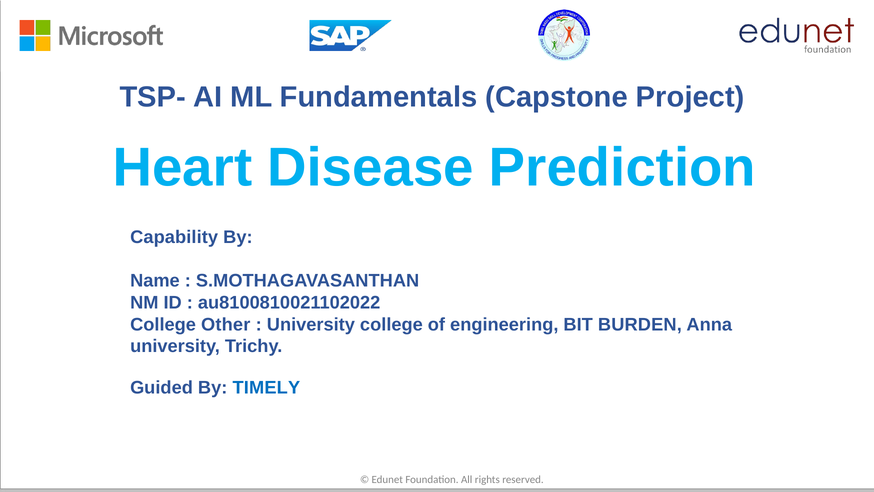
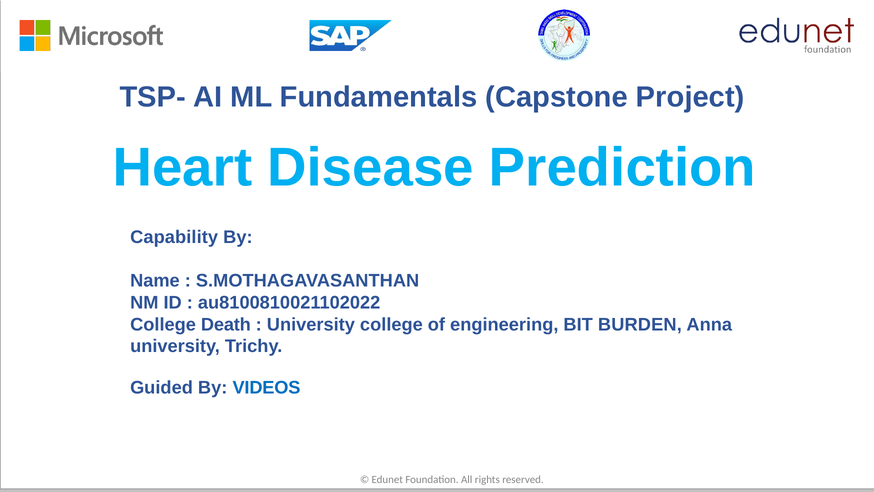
Other: Other -> Death
TIMELY: TIMELY -> VIDEOS
